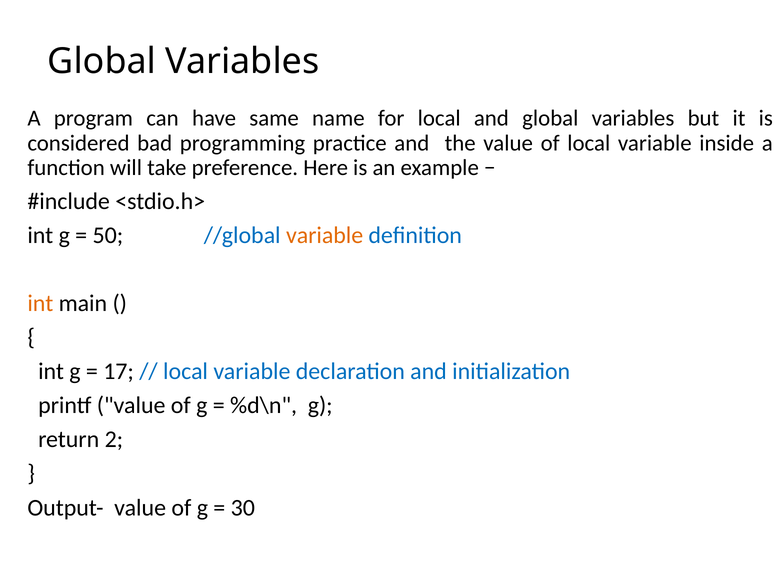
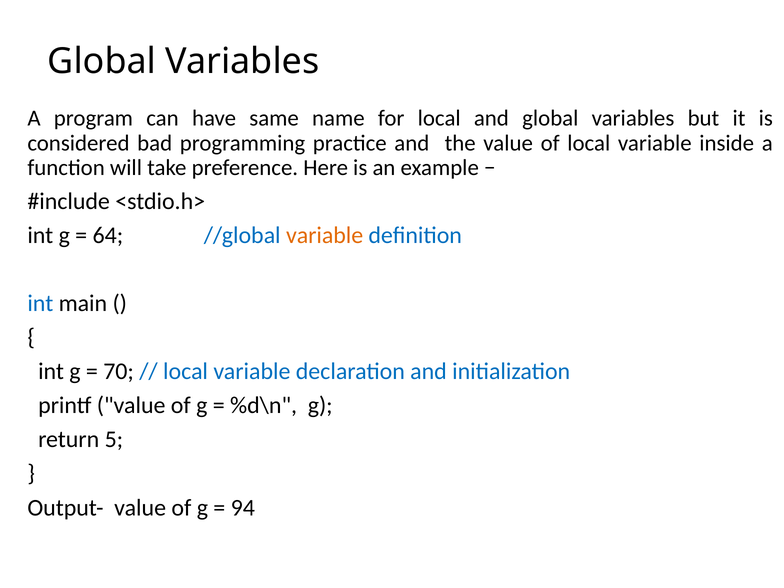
50: 50 -> 64
int at (40, 303) colour: orange -> blue
17: 17 -> 70
2: 2 -> 5
30: 30 -> 94
